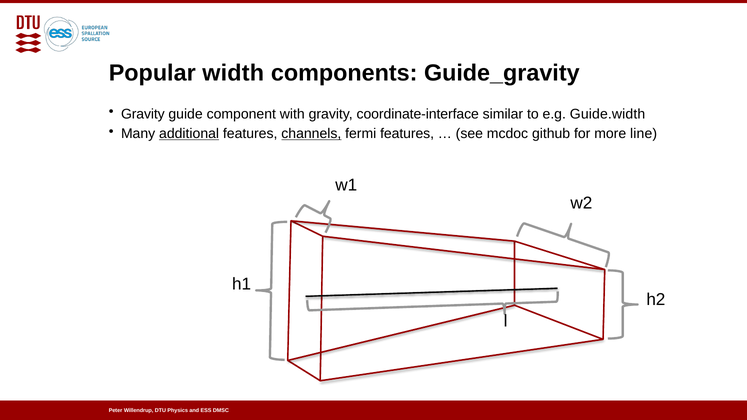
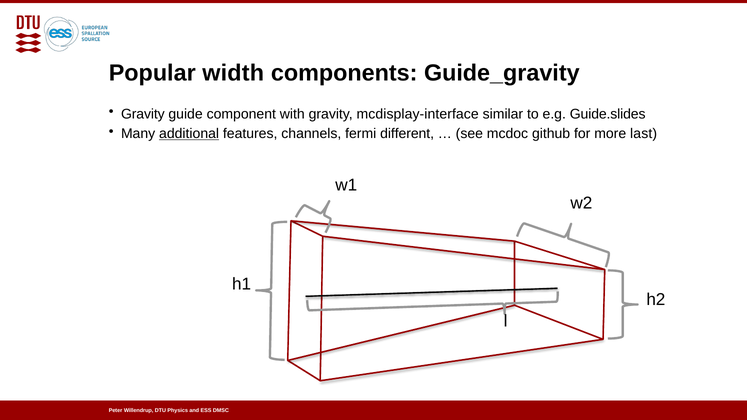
coordinate-interface: coordinate-interface -> mcdisplay-interface
Guide.width: Guide.width -> Guide.slides
channels underline: present -> none
fermi features: features -> different
line: line -> last
